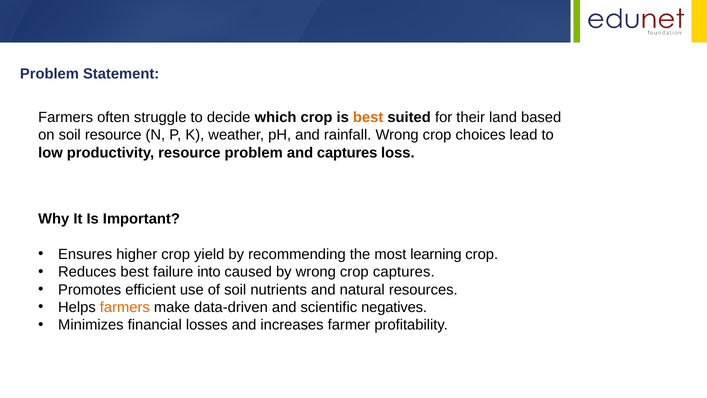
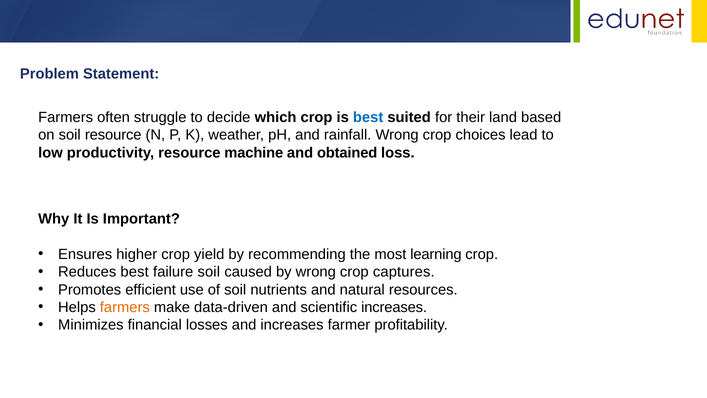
best at (368, 117) colour: orange -> blue
resource problem: problem -> machine
and captures: captures -> obtained
failure into: into -> soil
scientific negatives: negatives -> increases
